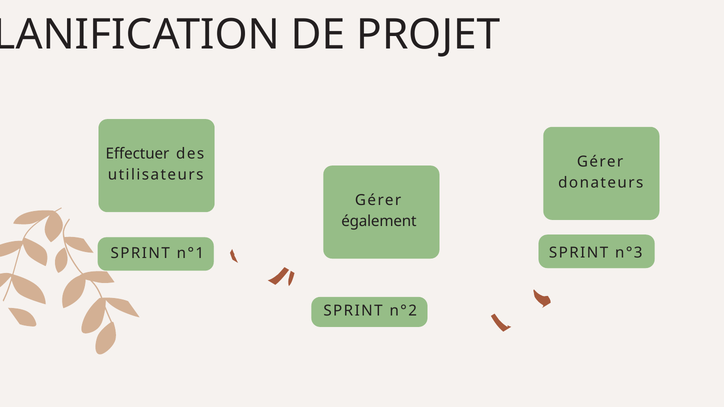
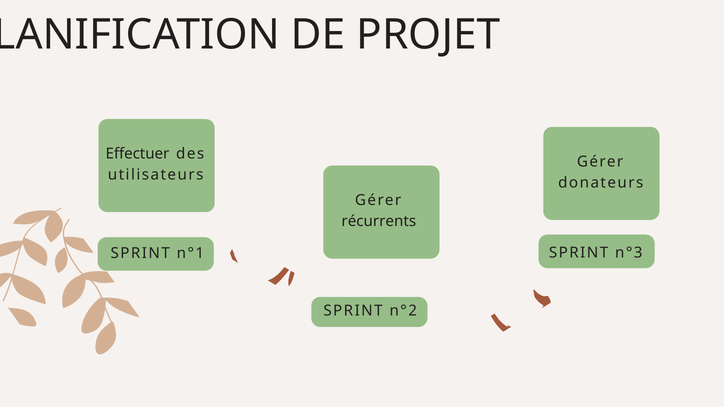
également: également -> récurrents
